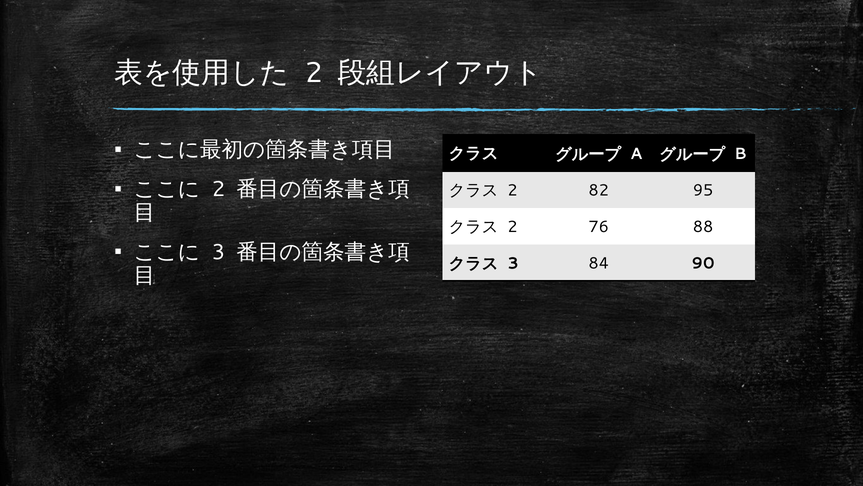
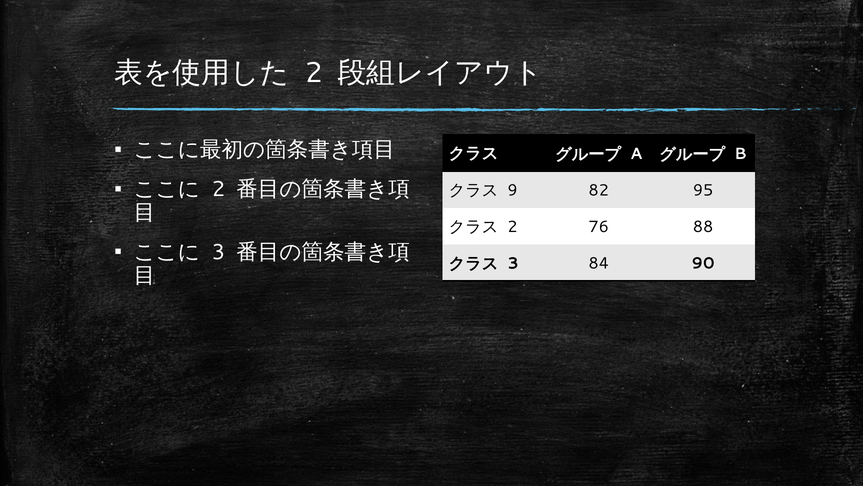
2 at (512, 190): 2 -> 9
